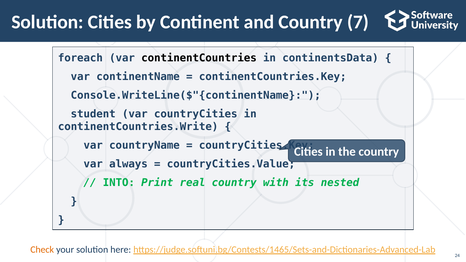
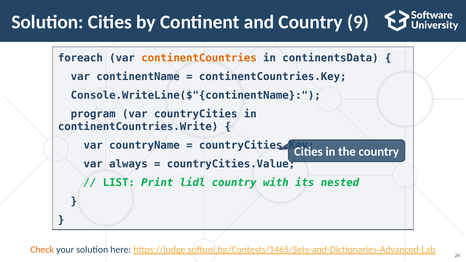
7: 7 -> 9
continentCountries colour: black -> orange
student: student -> program
INTO: INTO -> LIST
real: real -> lidl
